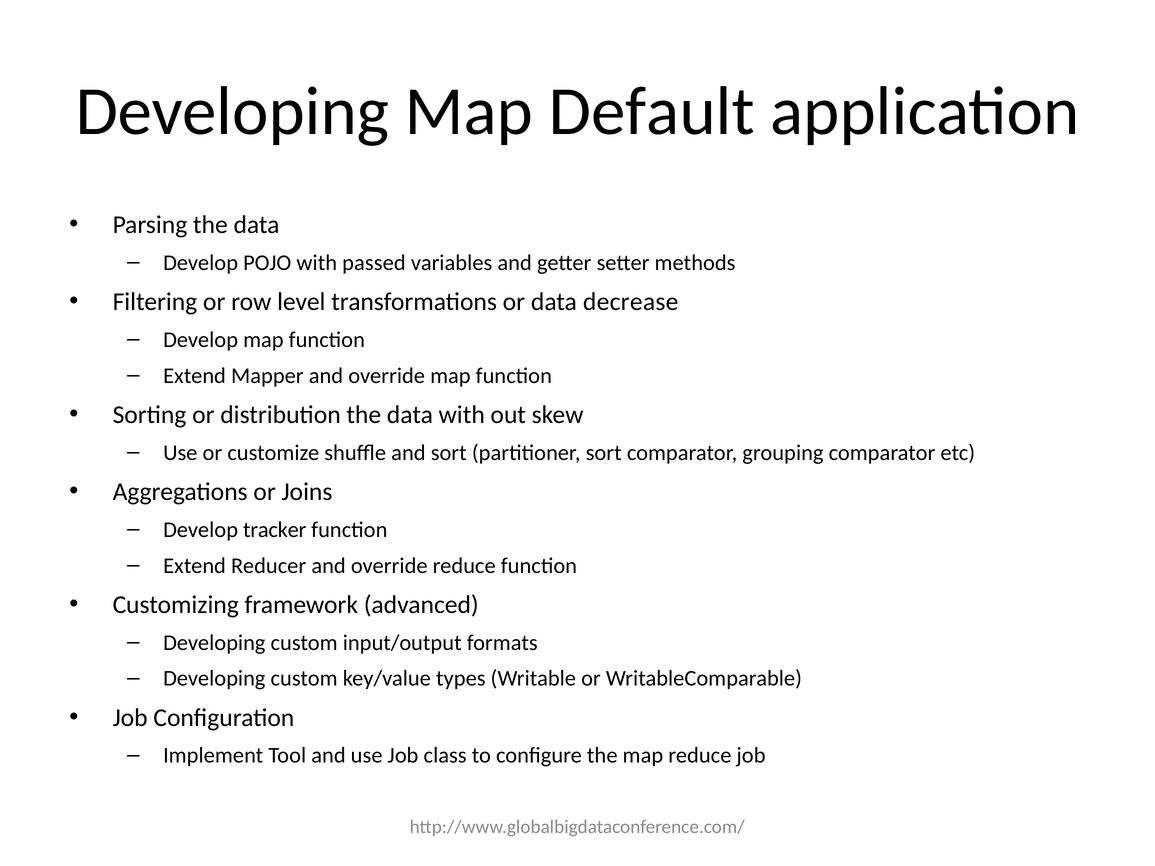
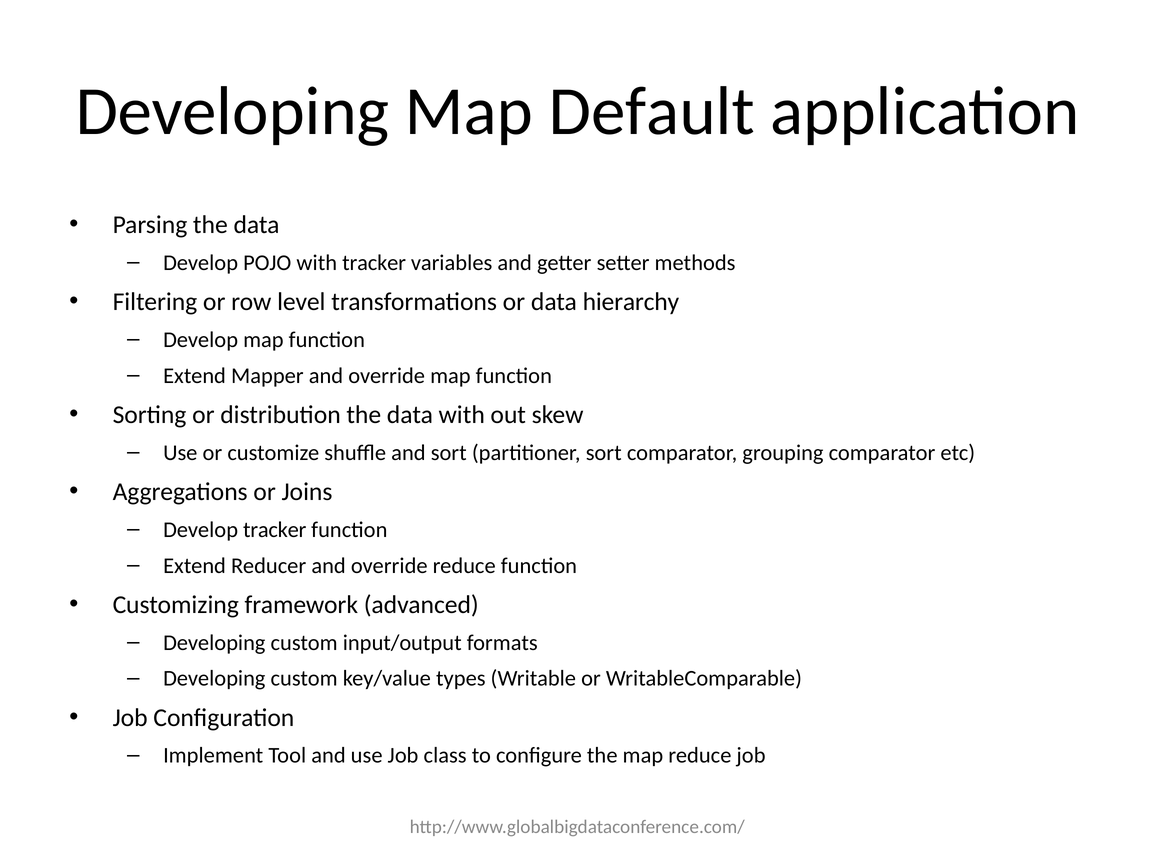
with passed: passed -> tracker
decrease: decrease -> hierarchy
